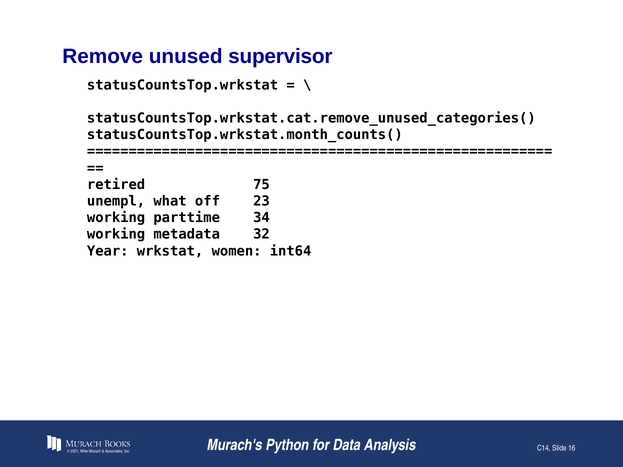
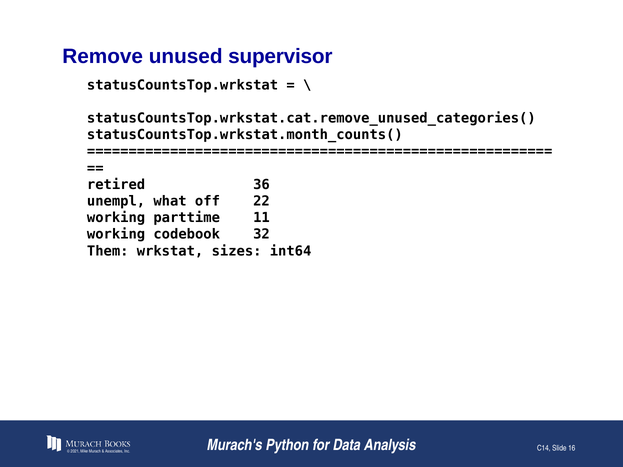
75: 75 -> 36
23: 23 -> 22
34: 34 -> 11
metadata: metadata -> codebook
Year: Year -> Them
women: women -> sizes
